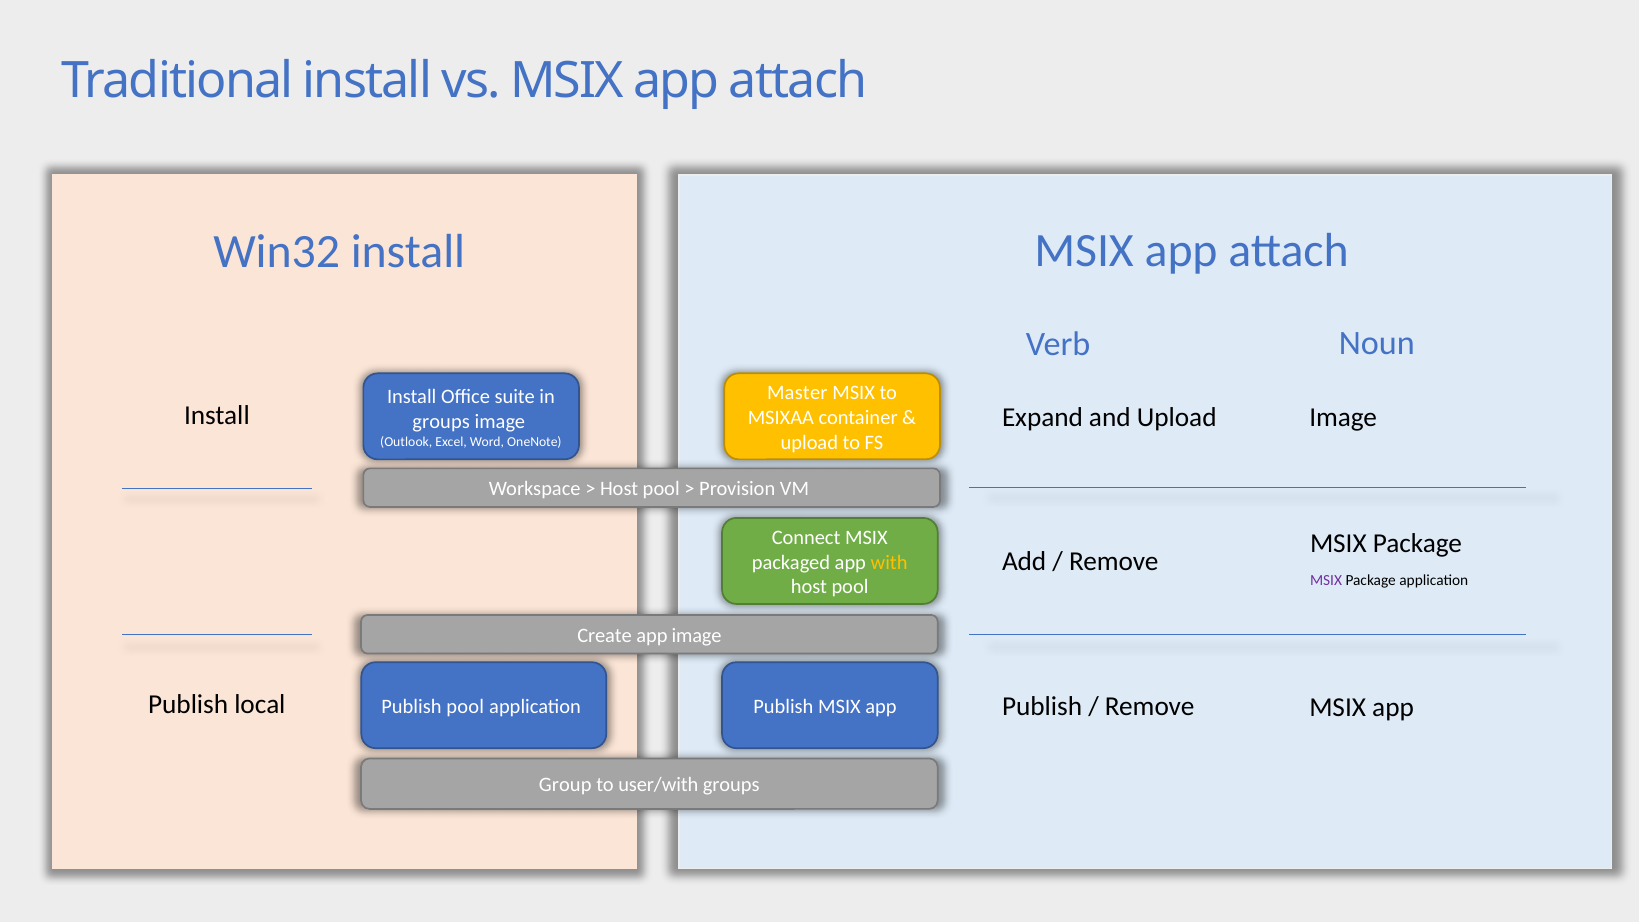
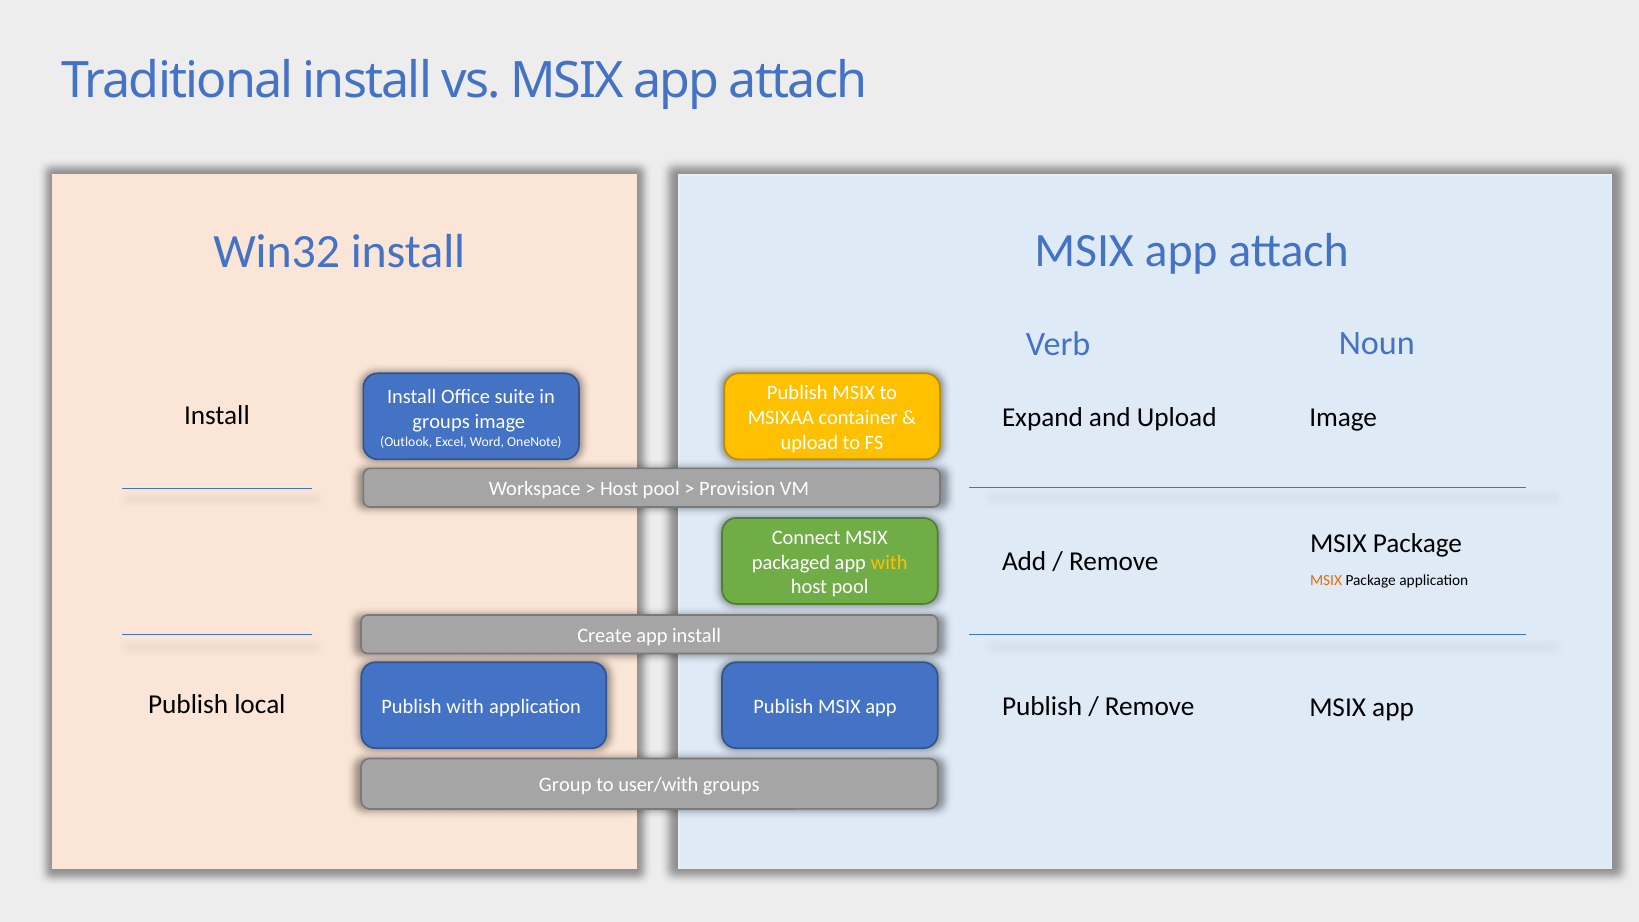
Master at (797, 393): Master -> Publish
MSIX at (1326, 580) colour: purple -> orange
Create app image: image -> install
Publish pool: pool -> with
